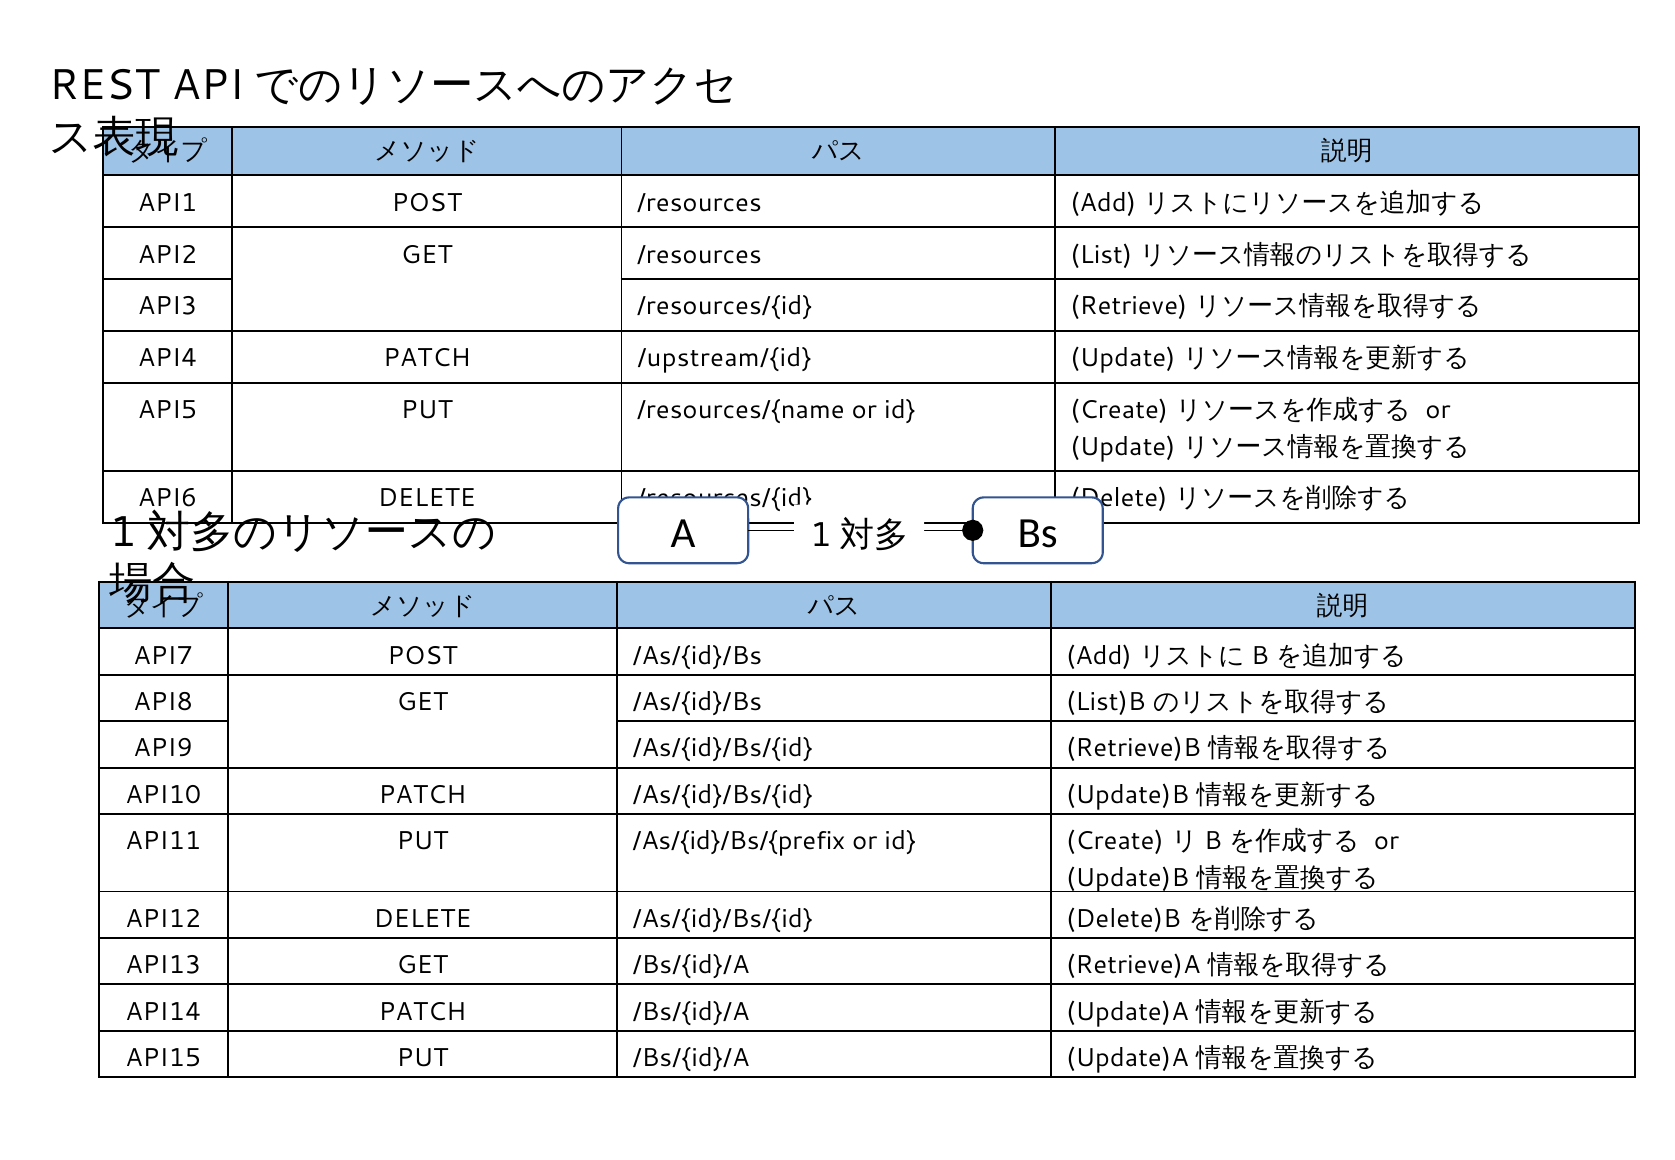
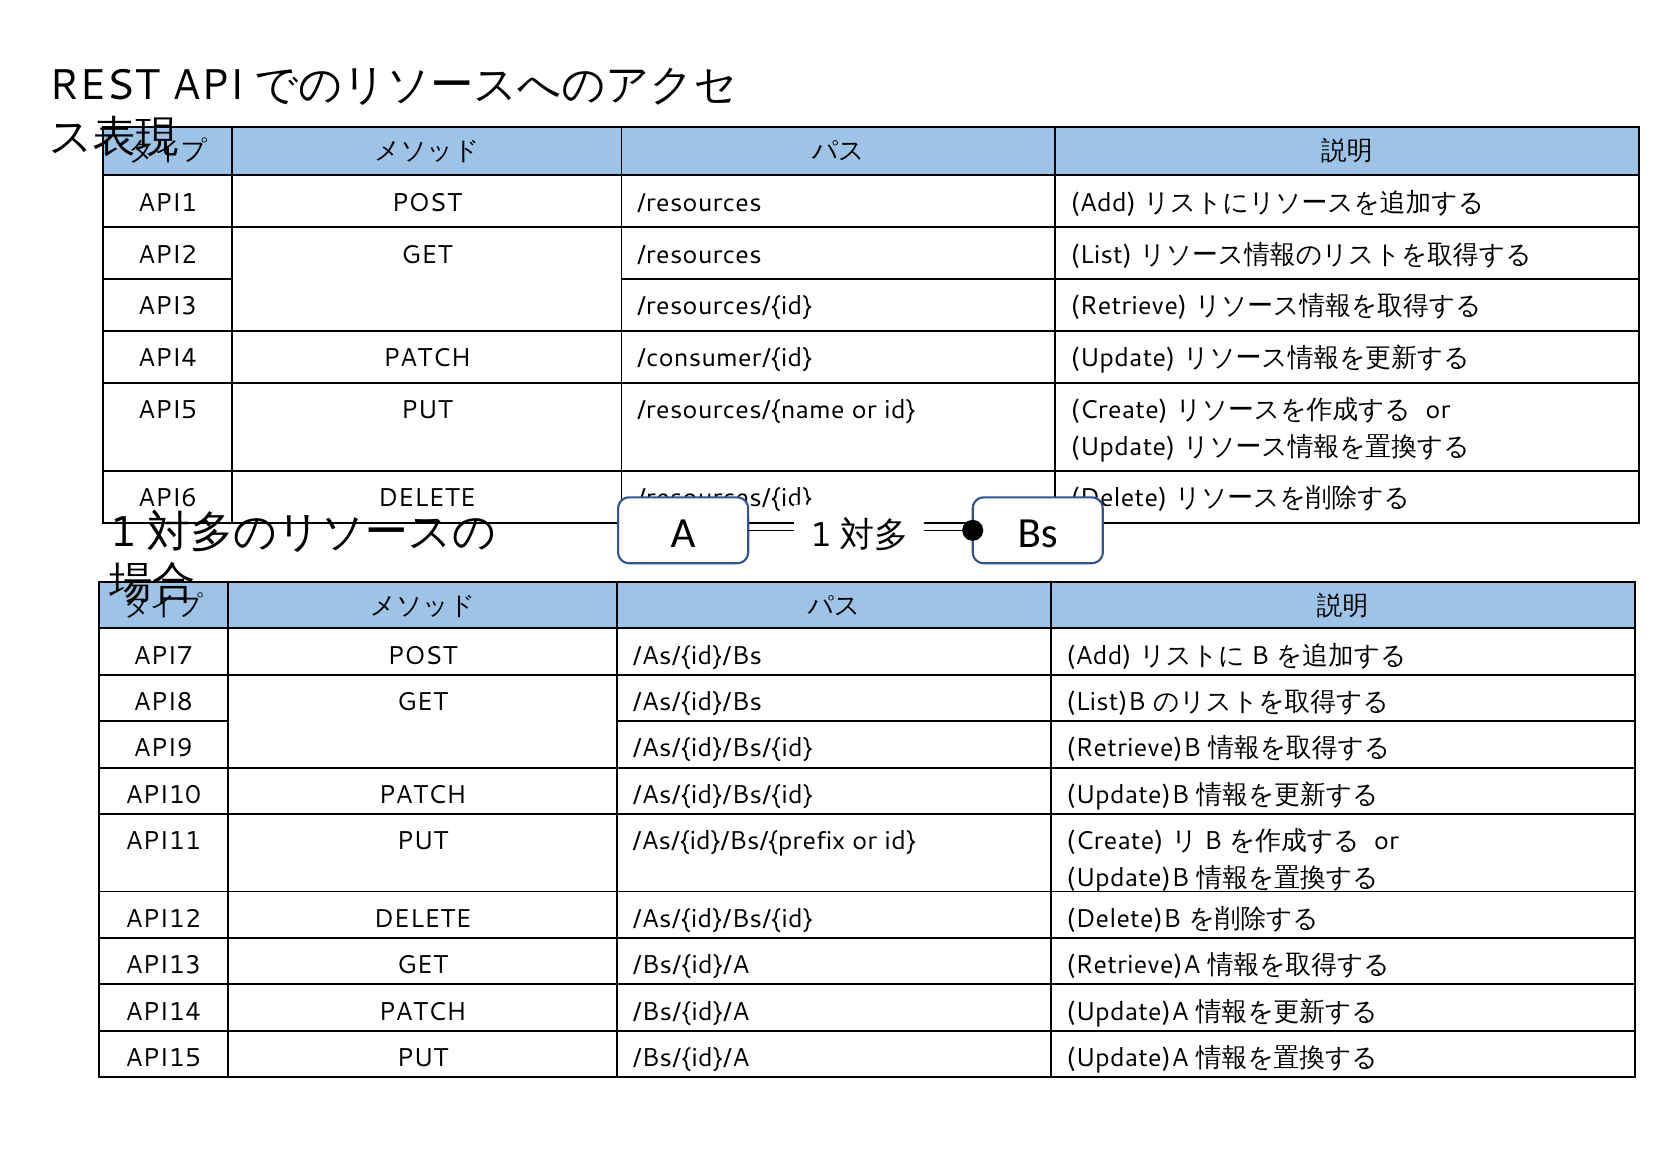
/upstream/{id: /upstream/{id -> /consumer/{id
